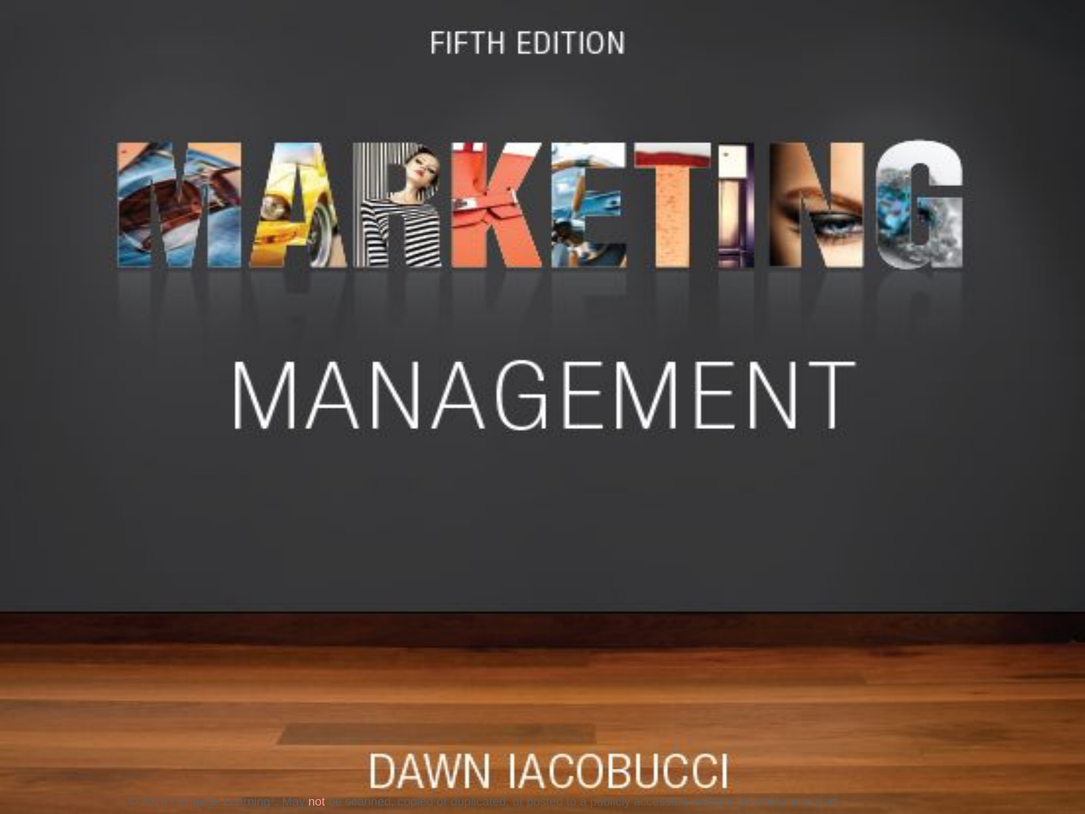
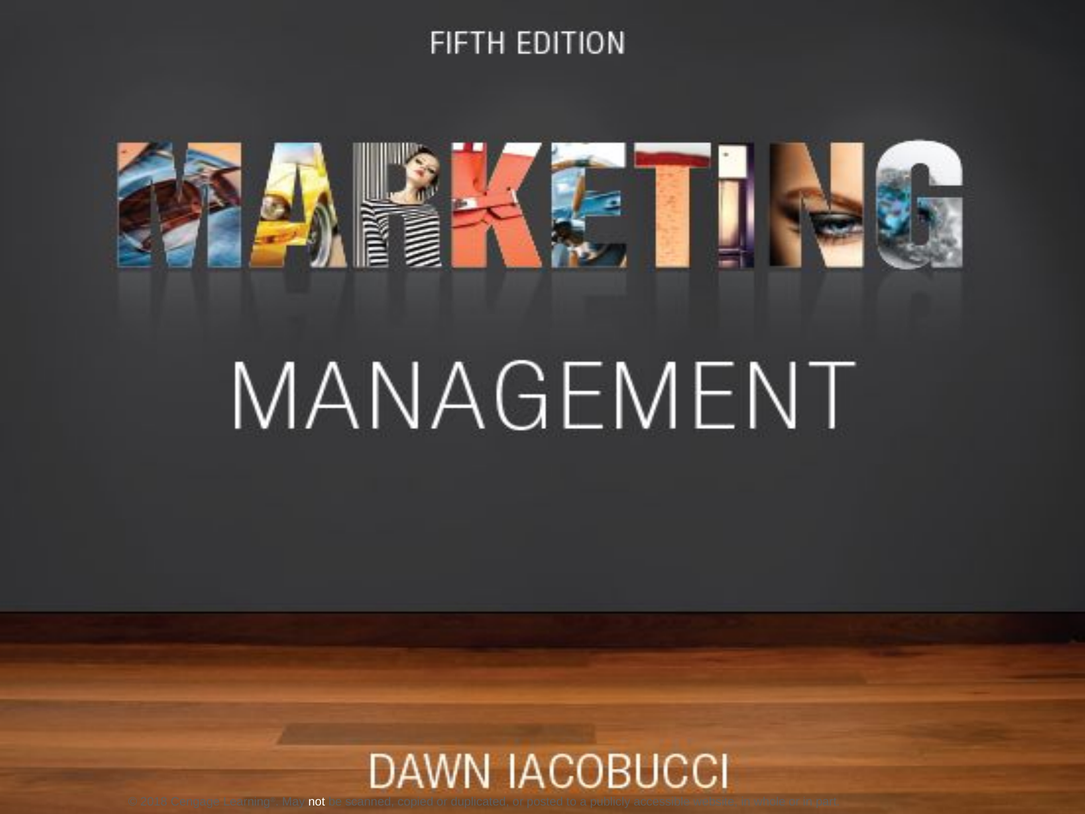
not at (317, 801) colour: pink -> white
